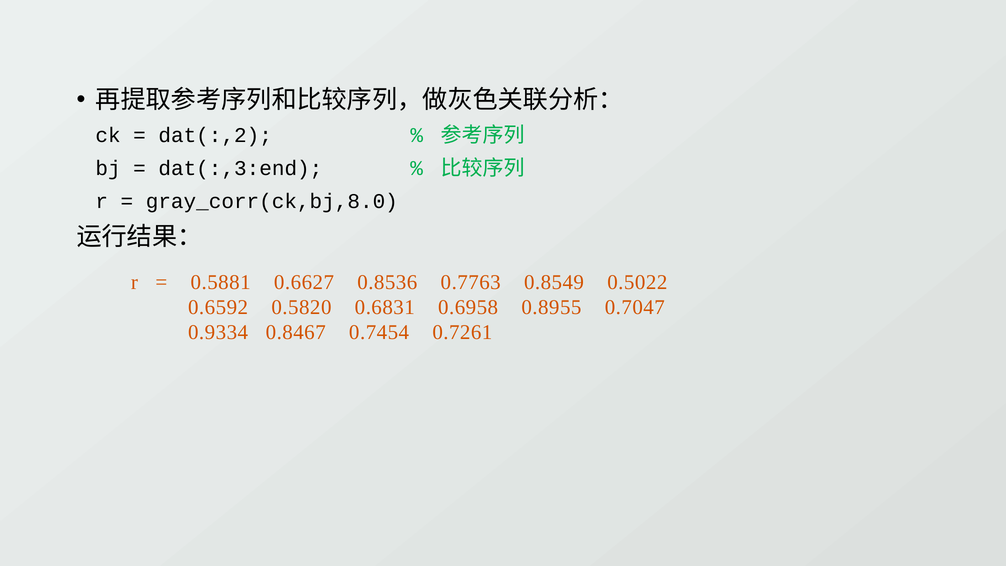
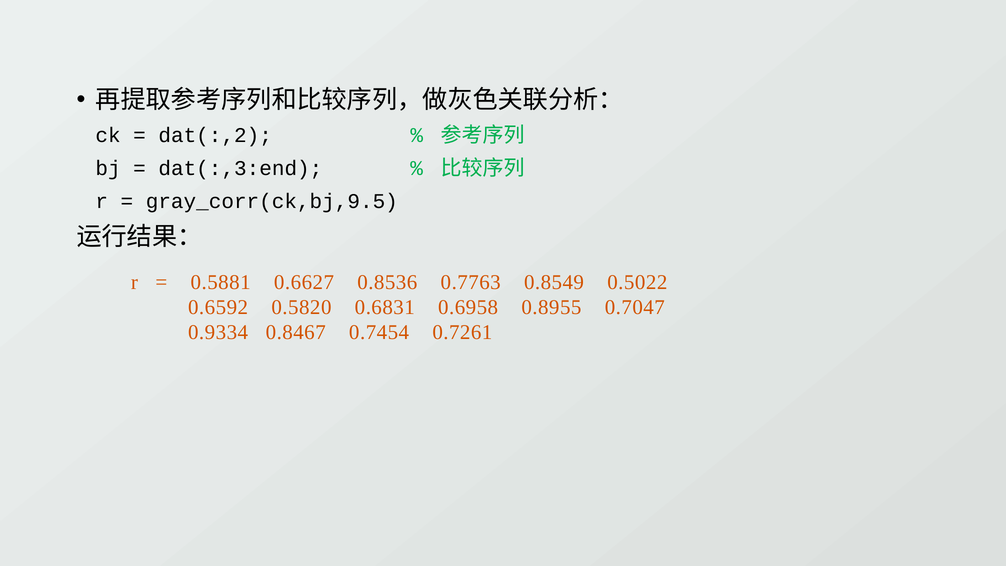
gray_corr(ck,bj,8.0: gray_corr(ck,bj,8.0 -> gray_corr(ck,bj,9.5
